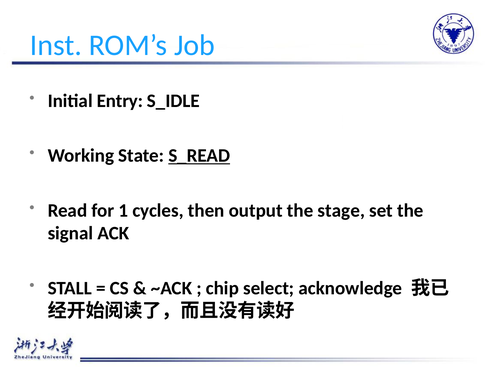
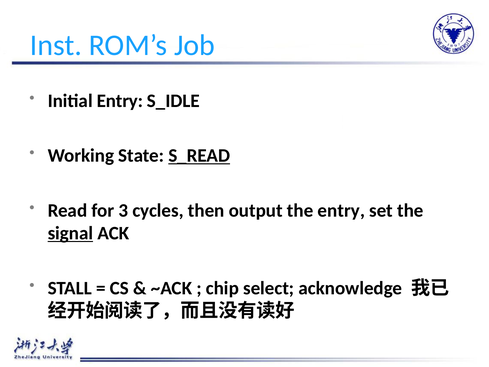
1: 1 -> 3
the stage: stage -> entry
signal underline: none -> present
